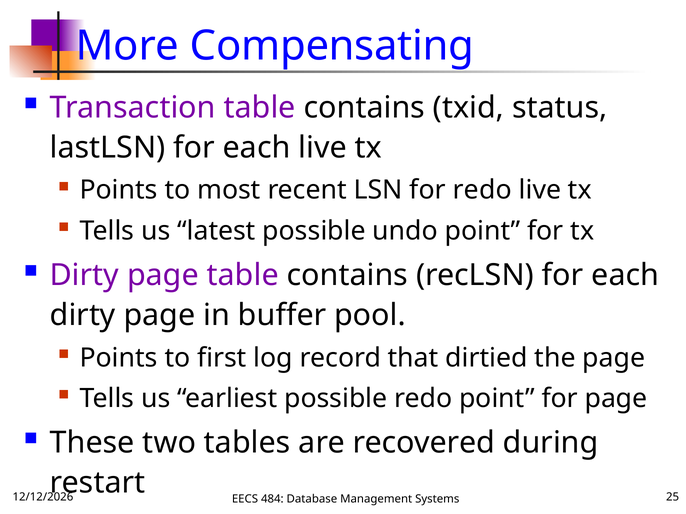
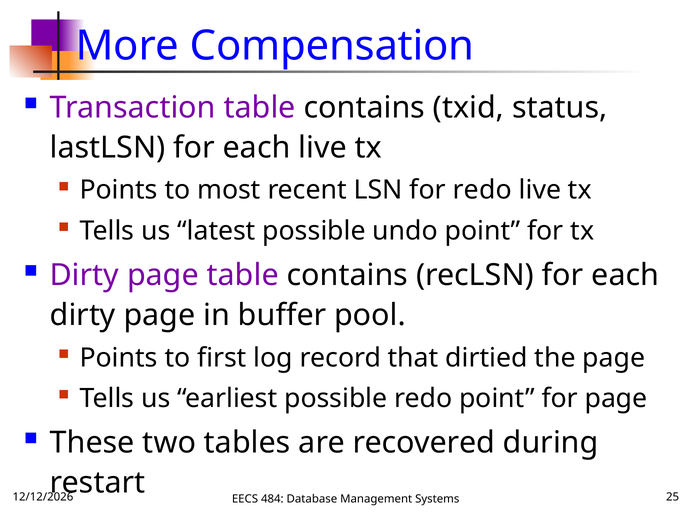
Compensating: Compensating -> Compensation
